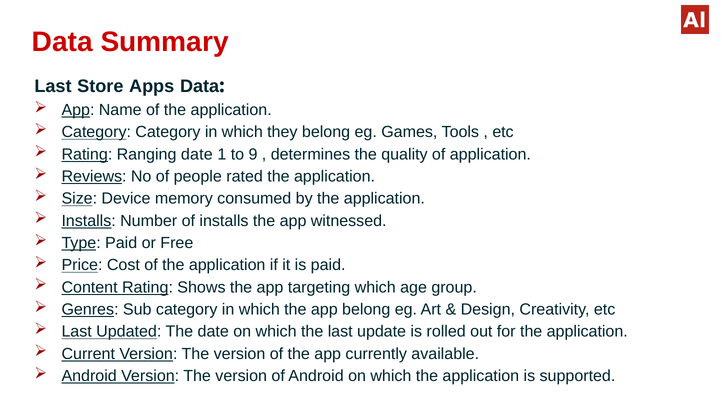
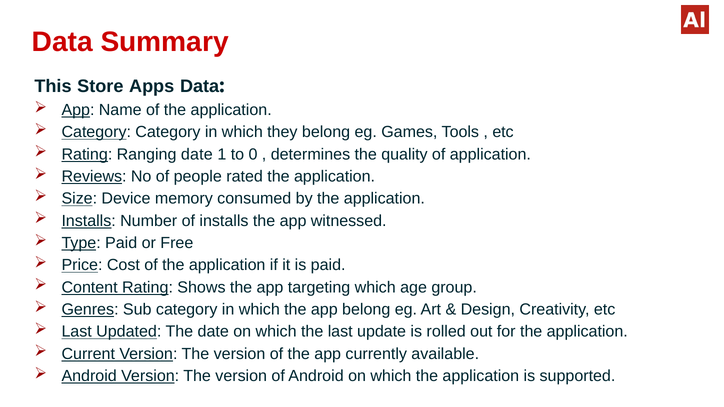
Last at (53, 86): Last -> This
9: 9 -> 0
